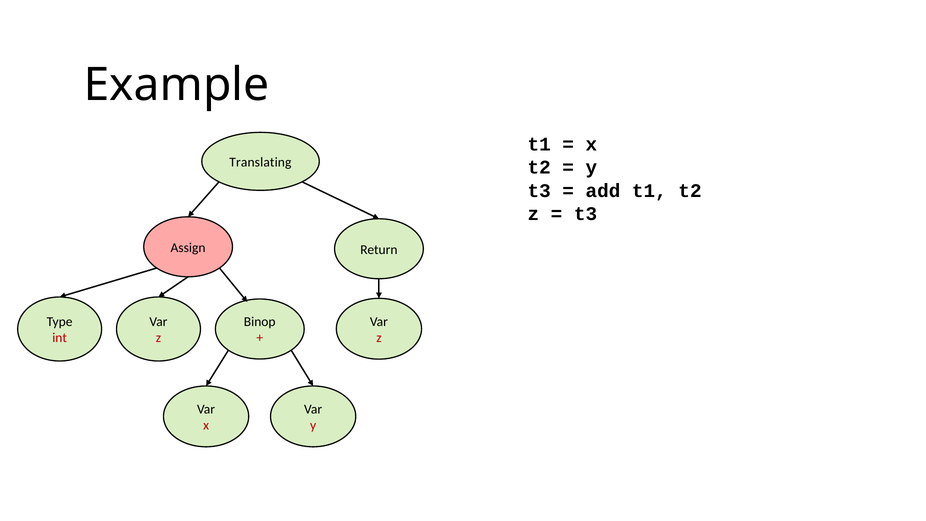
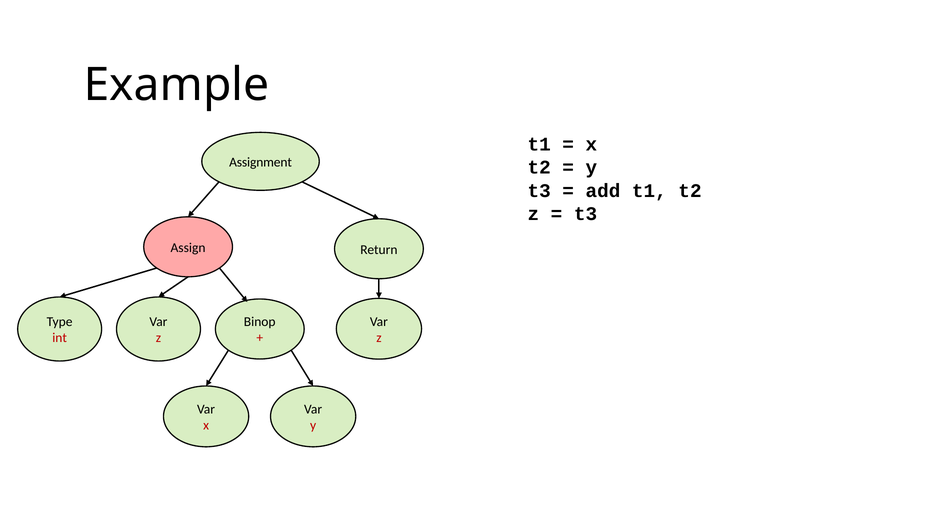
Translating: Translating -> Assignment
